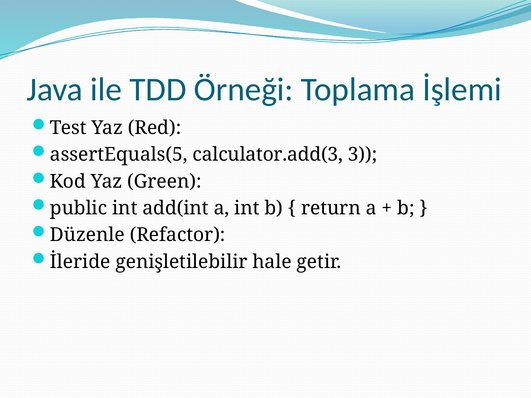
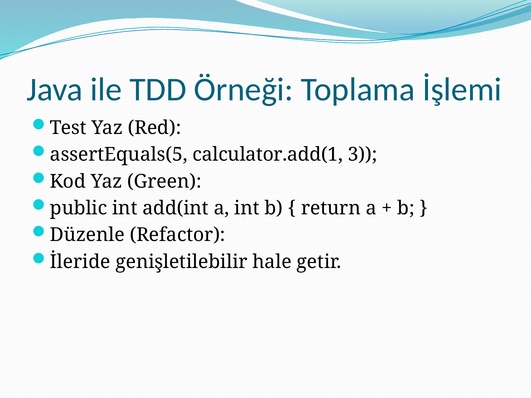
calculator.add(3: calculator.add(3 -> calculator.add(1
